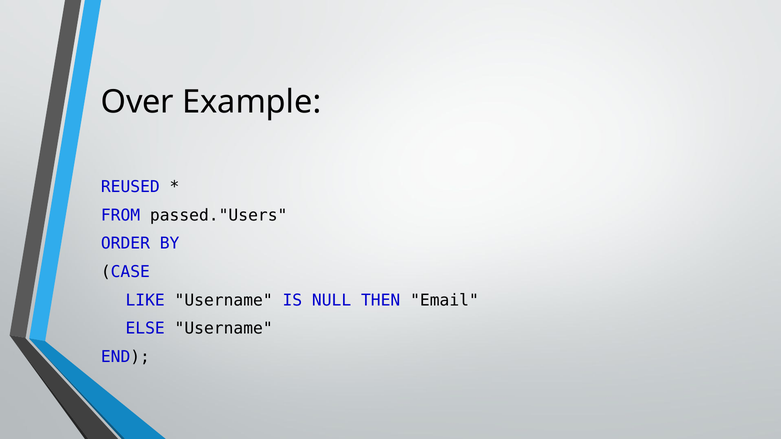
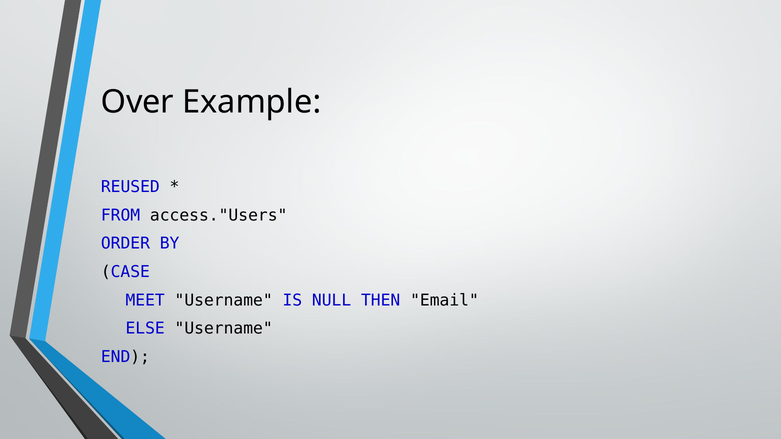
passed."Users: passed."Users -> access."Users
LIKE: LIKE -> MEET
